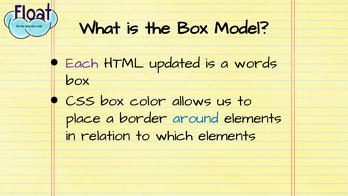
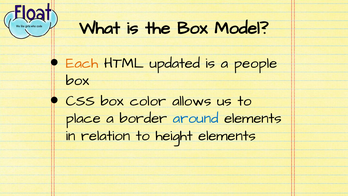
Each colour: purple -> orange
words: words -> people
which: which -> height
